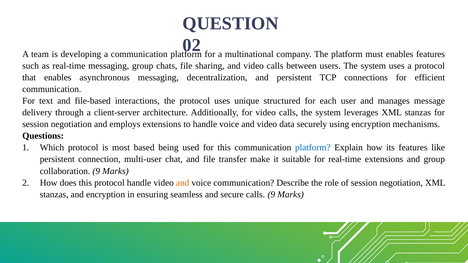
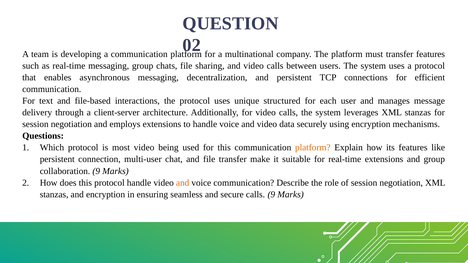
must enables: enables -> transfer
most based: based -> video
platform at (313, 148) colour: blue -> orange
